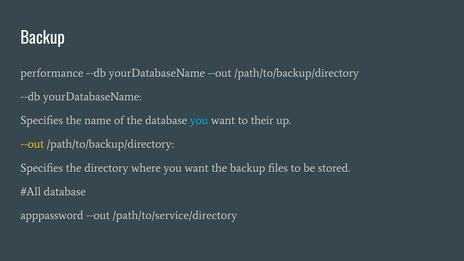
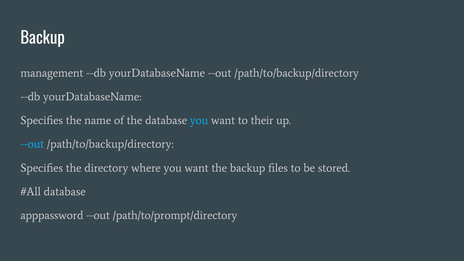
performance: performance -> management
--out at (32, 144) colour: yellow -> light blue
/path/to/service/directory: /path/to/service/directory -> /path/to/prompt/directory
